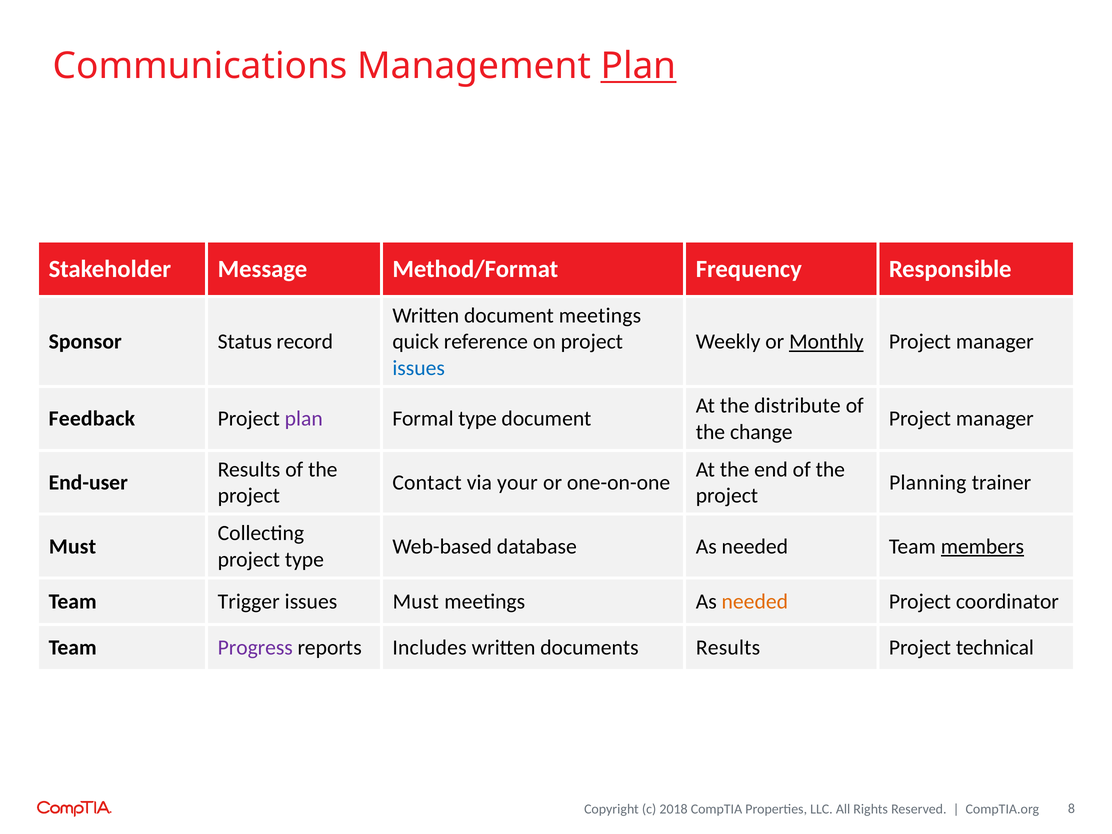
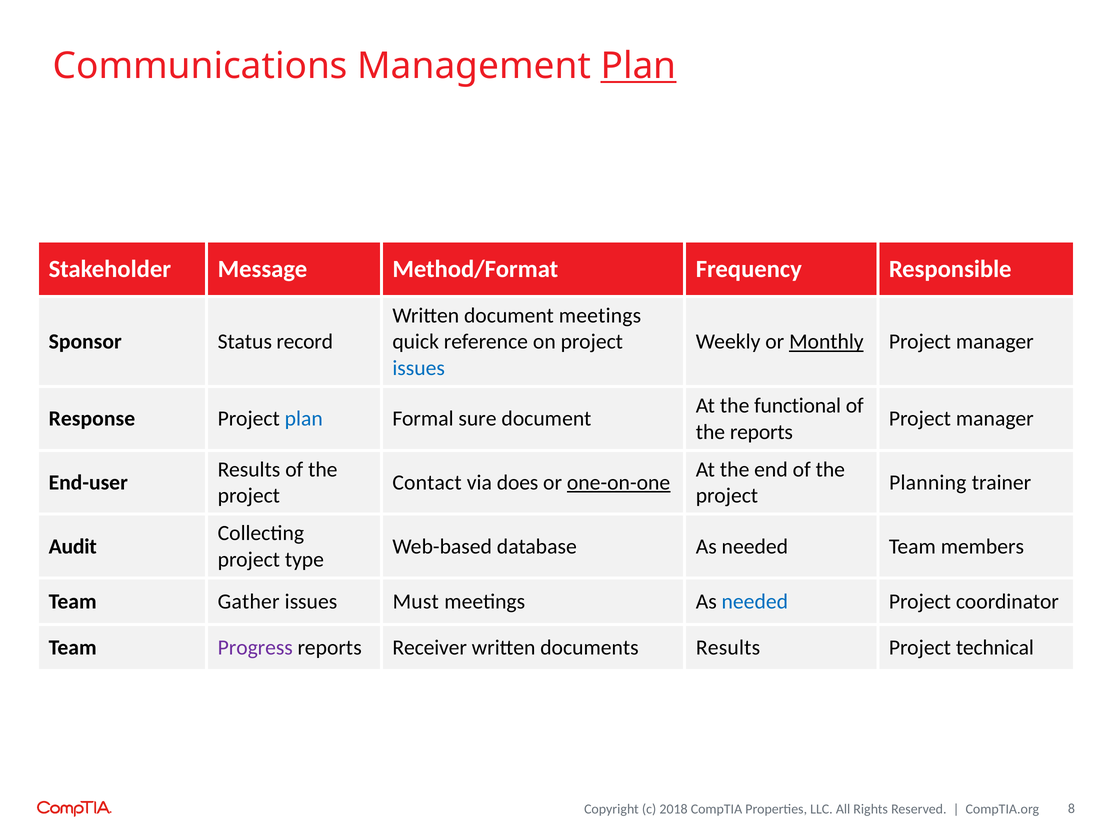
distribute: distribute -> functional
Feedback: Feedback -> Response
plan at (304, 419) colour: purple -> blue
Formal type: type -> sure
the change: change -> reports
your: your -> does
one-on-one underline: none -> present
Must at (73, 546): Must -> Audit
members underline: present -> none
Trigger: Trigger -> Gather
needed at (755, 601) colour: orange -> blue
Includes: Includes -> Receiver
